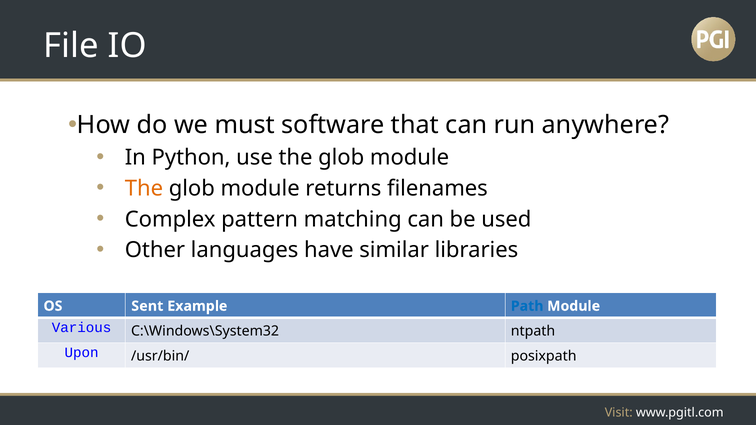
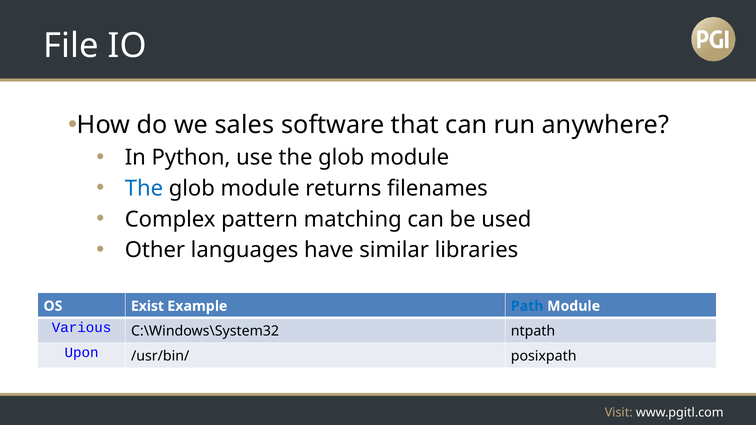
must: must -> sales
The at (144, 189) colour: orange -> blue
Sent: Sent -> Exist
